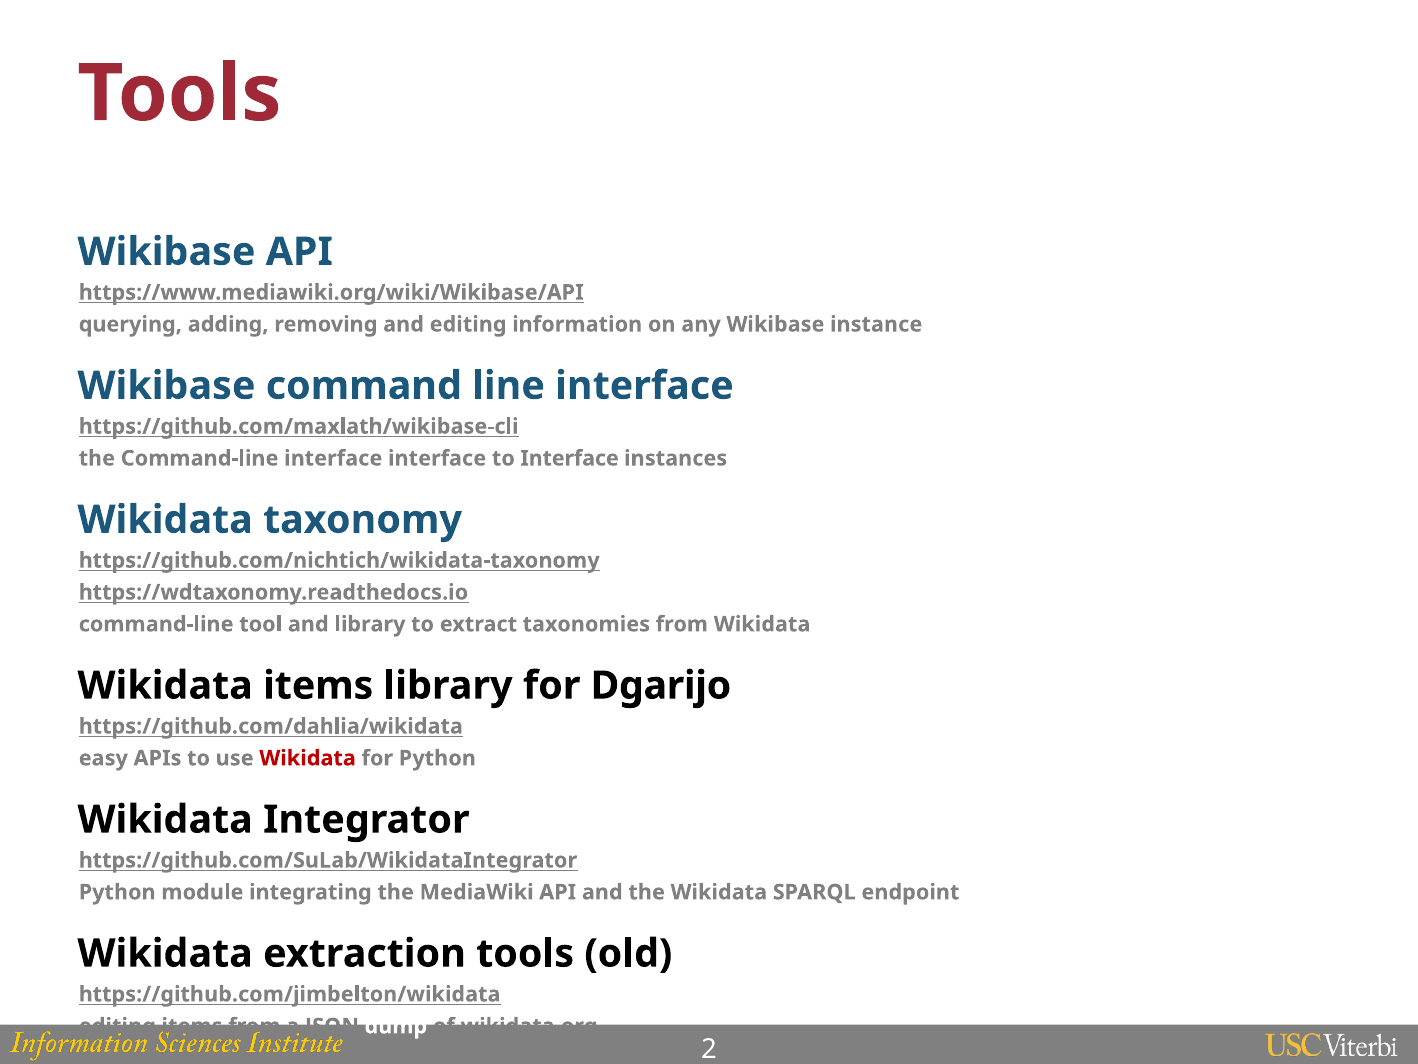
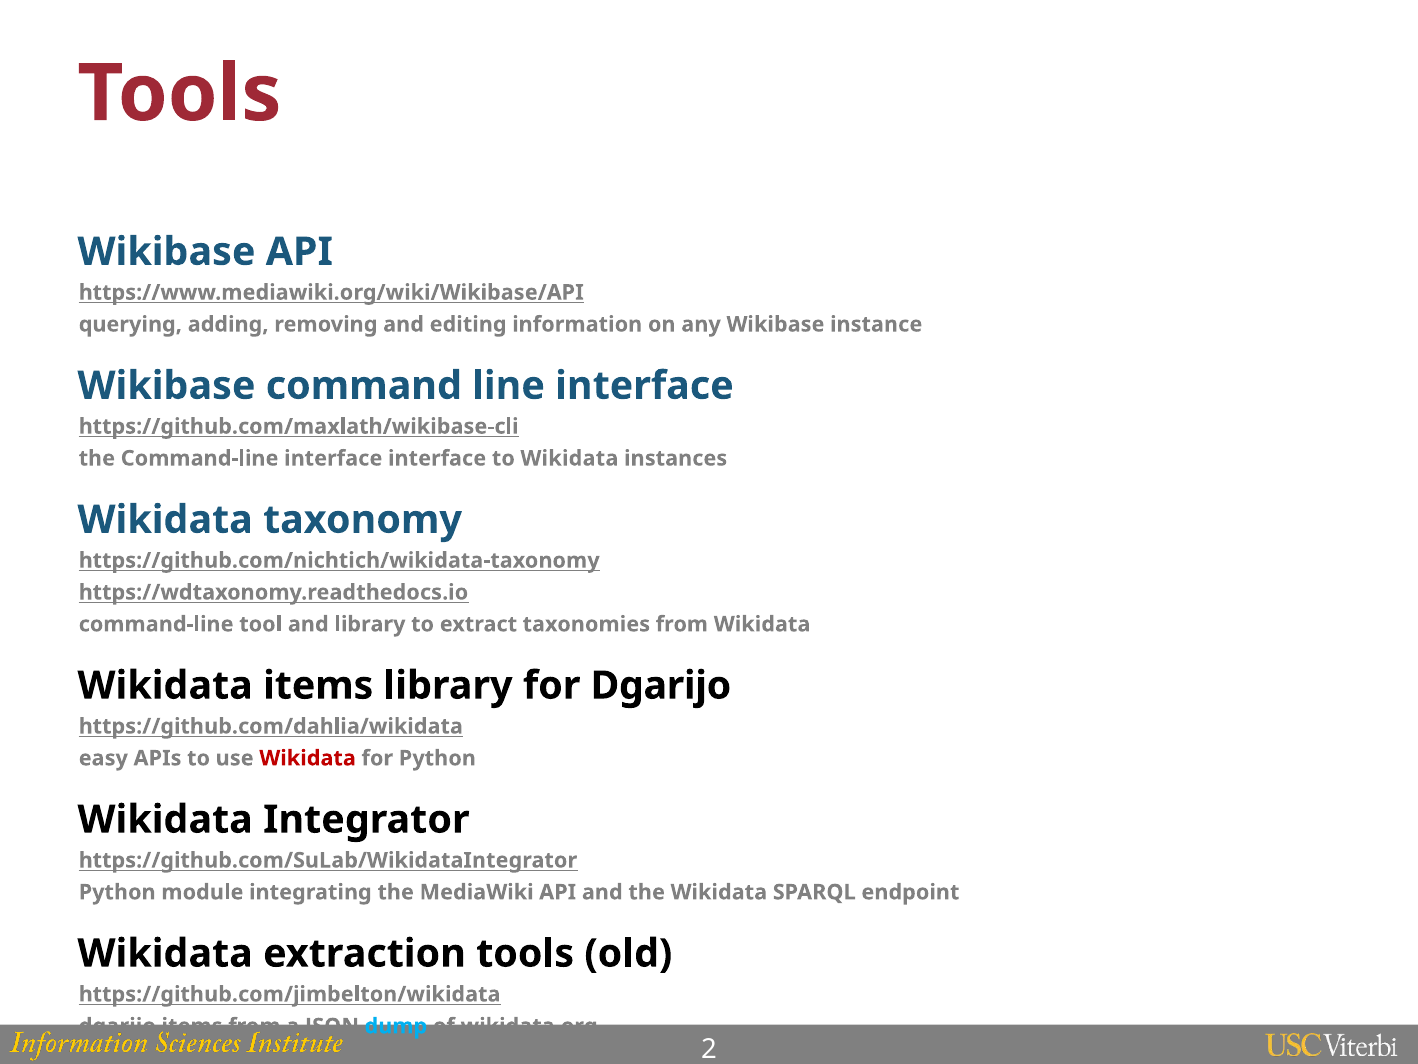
to Interface: Interface -> Wikidata
editing at (117, 1026): editing -> dgarijo
dump colour: white -> light blue
